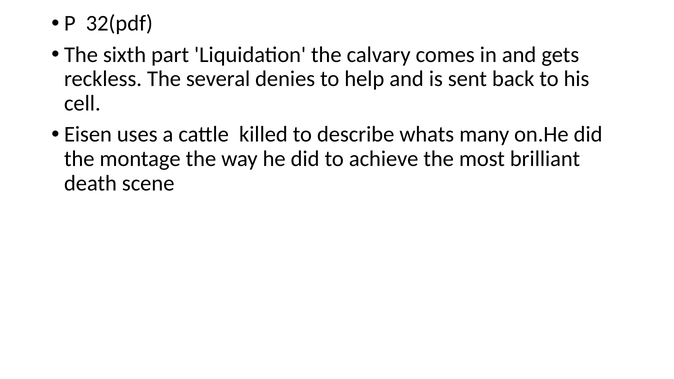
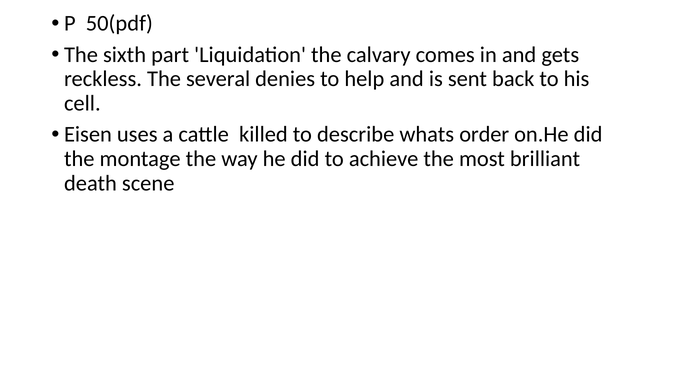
32(pdf: 32(pdf -> 50(pdf
many: many -> order
